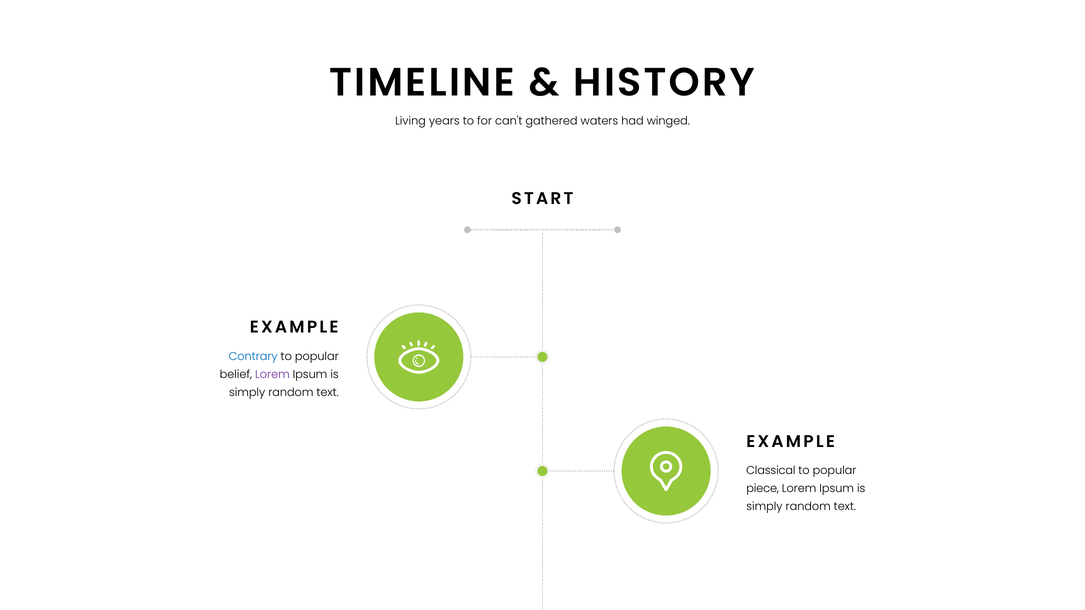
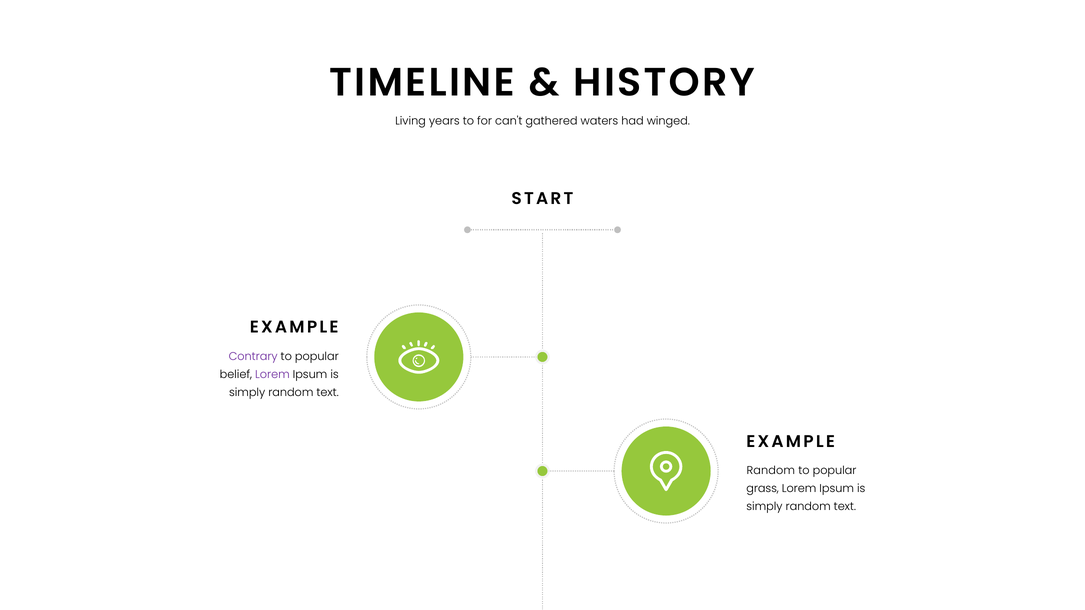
Contrary colour: blue -> purple
Classical at (771, 471): Classical -> Random
piece: piece -> grass
